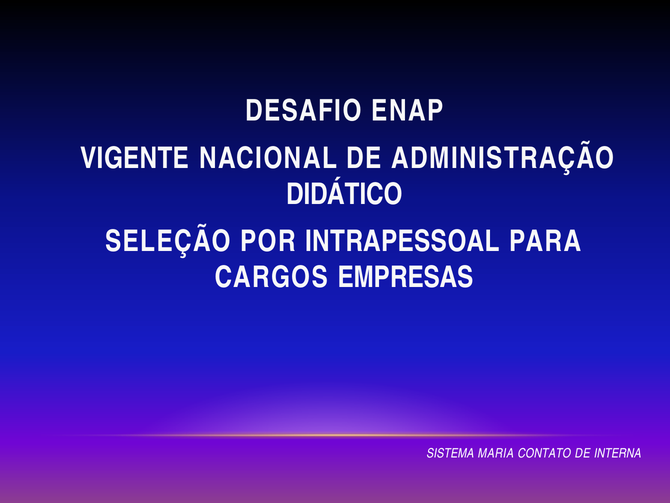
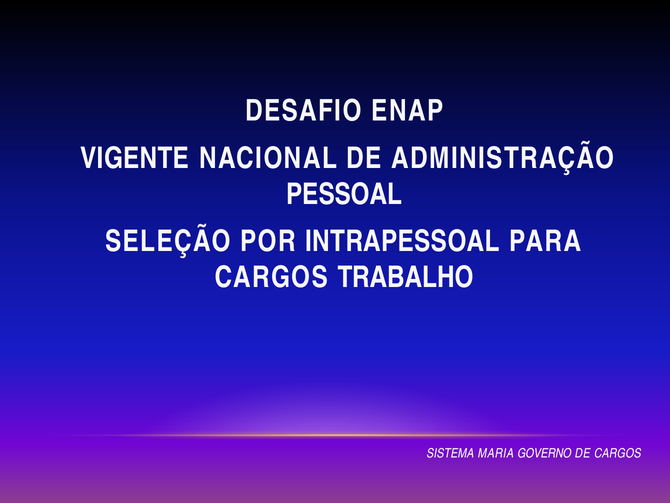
DIDÁTICO: DIDÁTICO -> PESSOAL
EMPRESAS: EMPRESAS -> TRABALHO
CONTATO: CONTATO -> GOVERNO
DE INTERNA: INTERNA -> CARGOS
